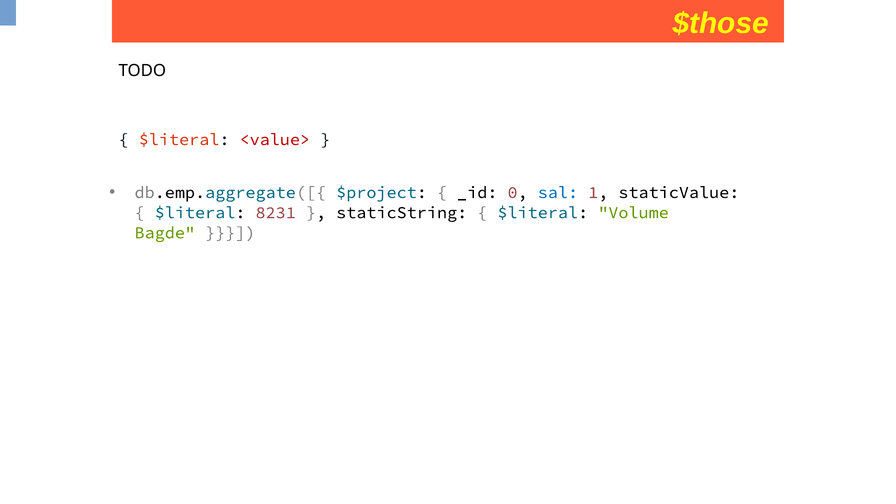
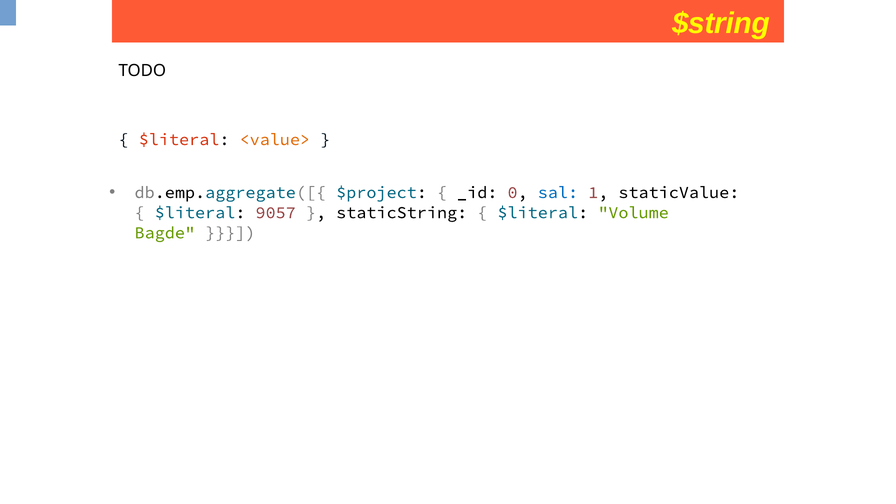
$those: $those -> $string
<value> colour: red -> orange
8231: 8231 -> 9057
